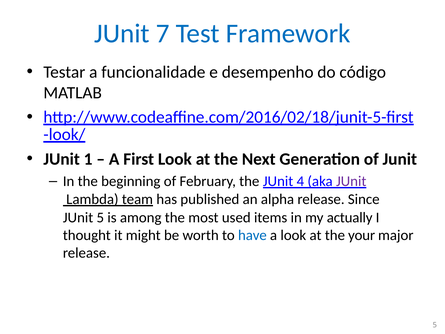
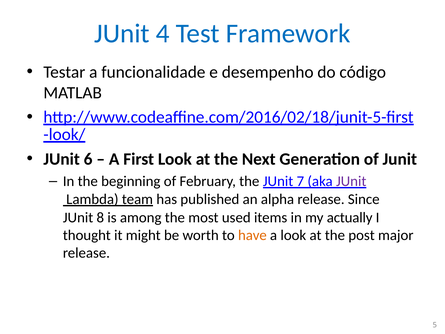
7: 7 -> 4
1: 1 -> 6
4: 4 -> 7
JUnit 5: 5 -> 8
have colour: blue -> orange
your: your -> post
